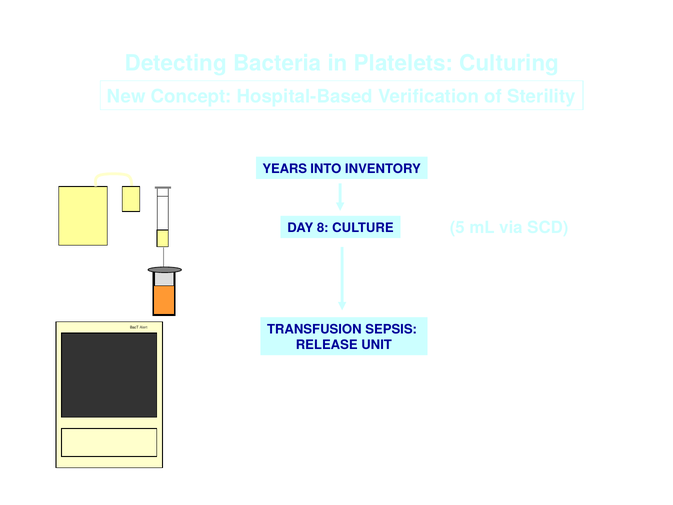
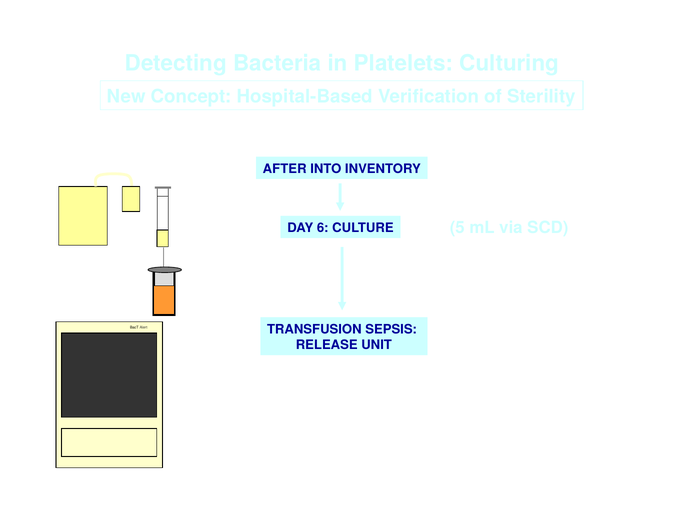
YEARS: YEARS -> AFTER
8: 8 -> 6
